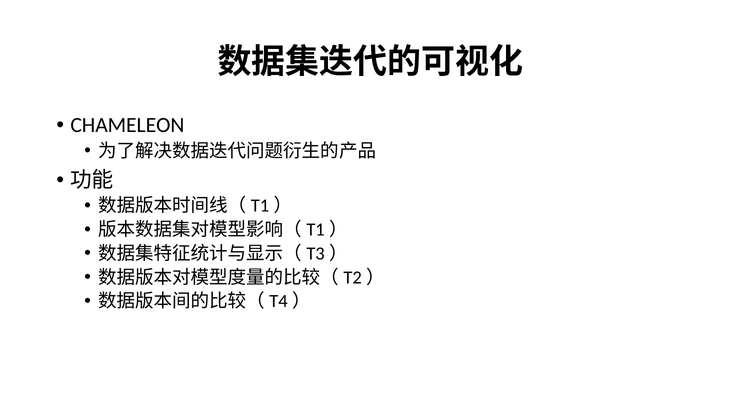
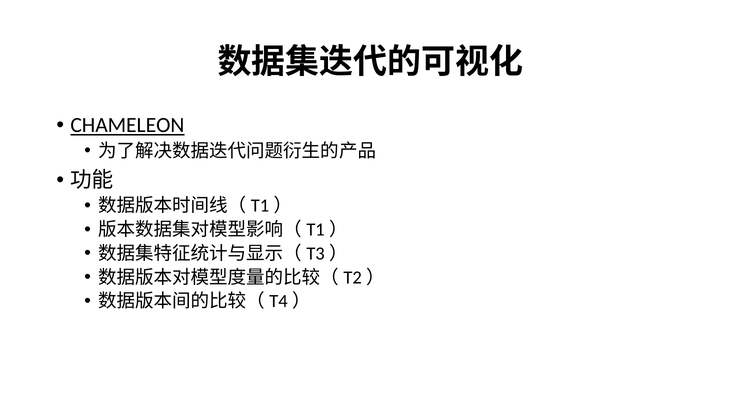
CHAMELEON underline: none -> present
